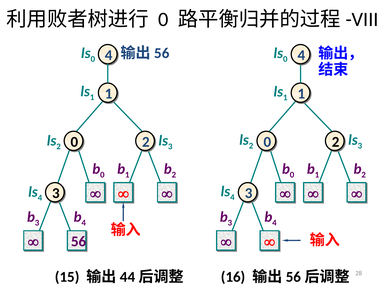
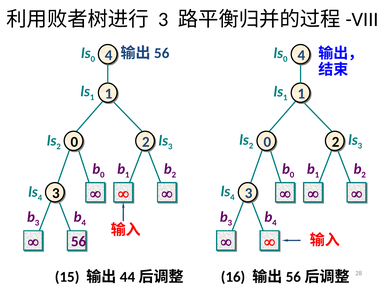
0 at (163, 20): 0 -> 3
